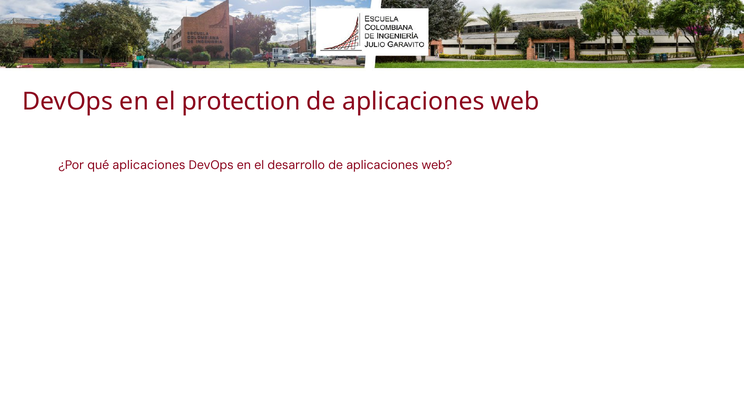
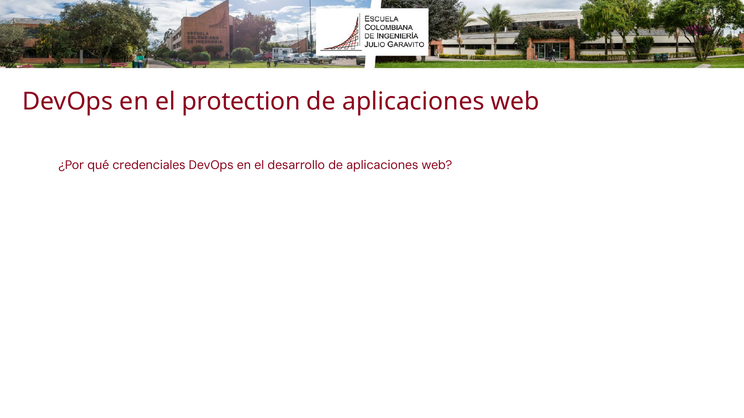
qué aplicaciones: aplicaciones -> credenciales
